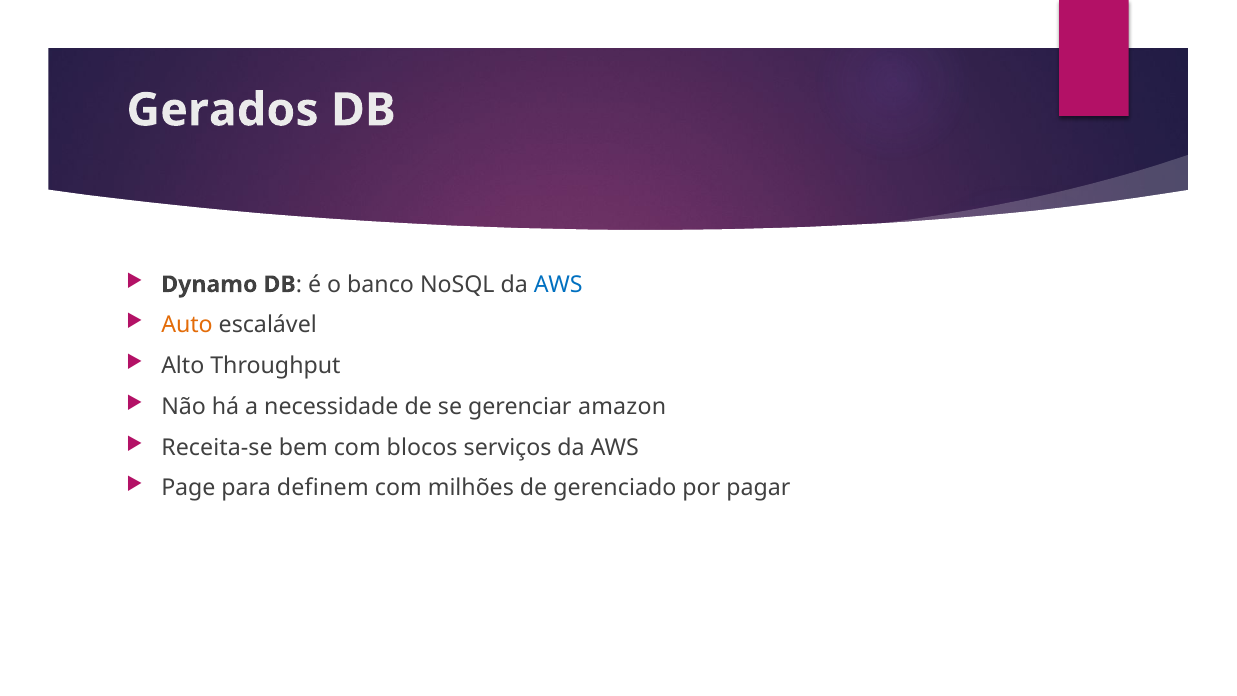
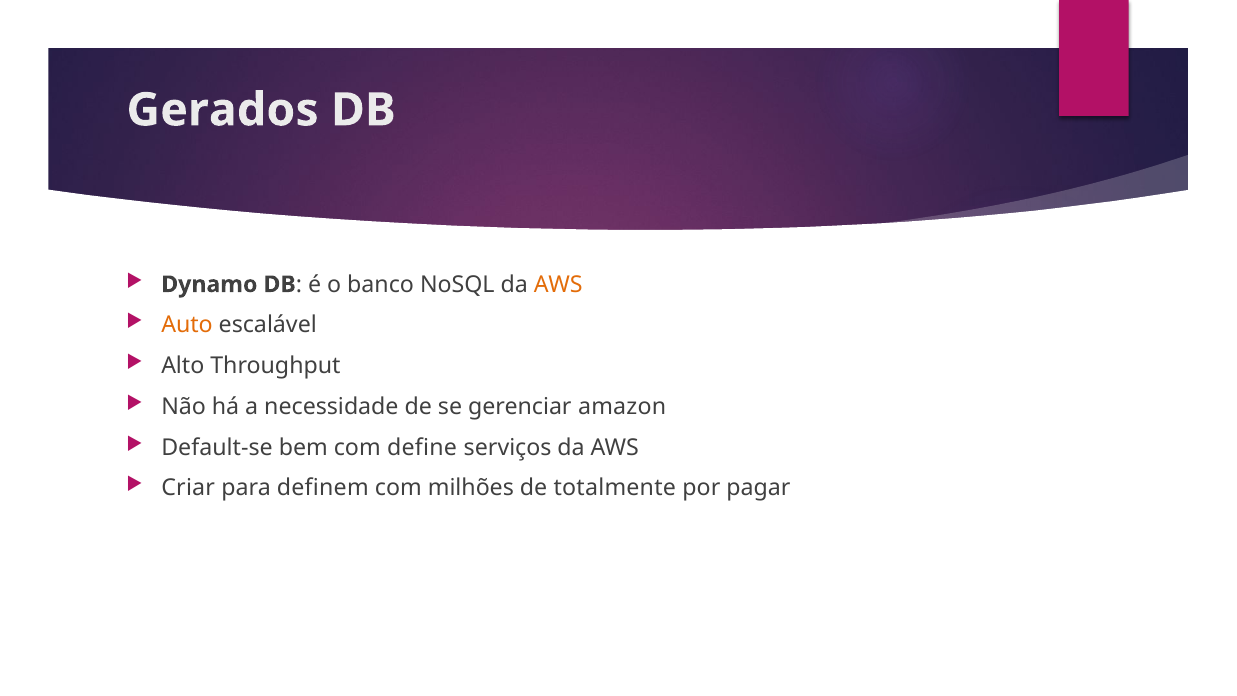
AWS at (558, 284) colour: blue -> orange
Receita-se: Receita-se -> Default-se
blocos: blocos -> define
Page: Page -> Criar
gerenciado: gerenciado -> totalmente
